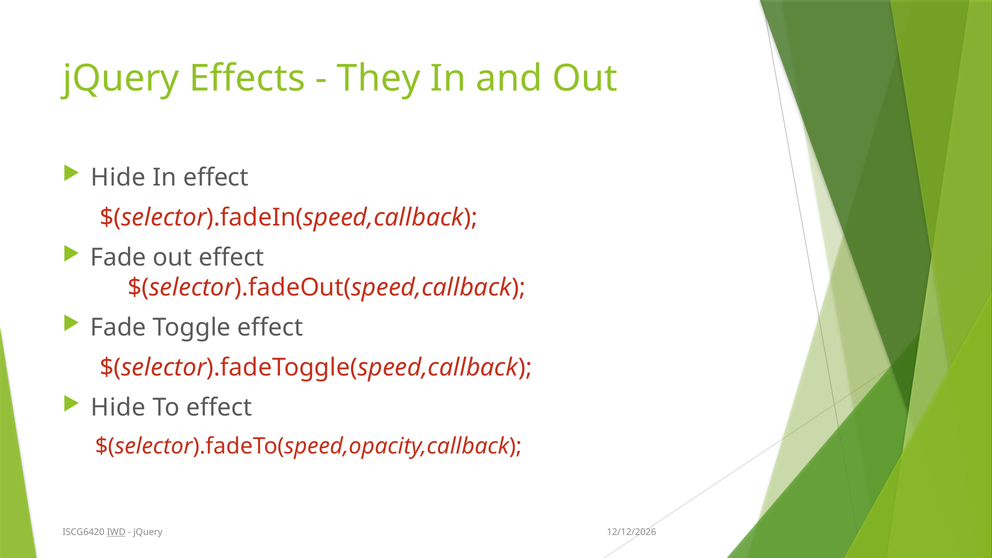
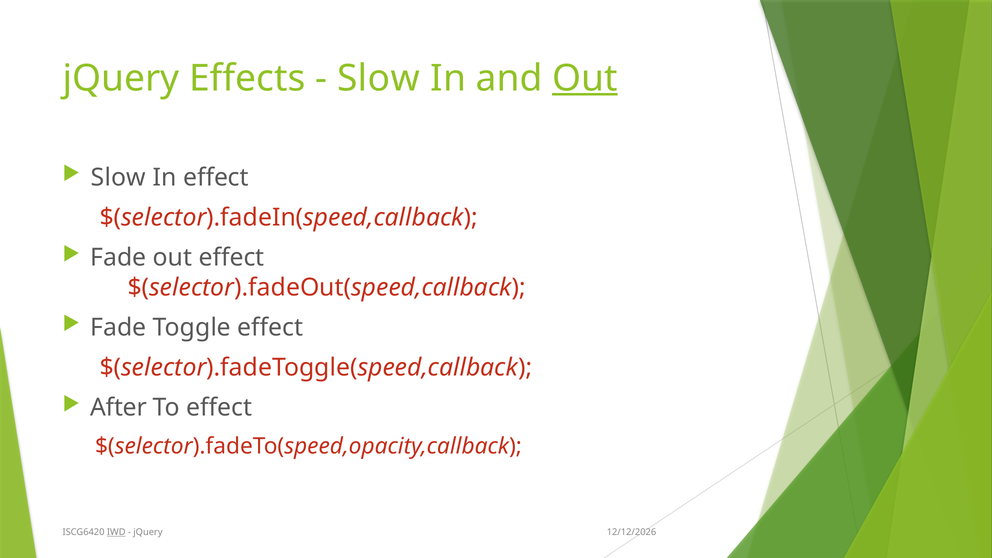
They at (379, 78): They -> Slow
Out at (585, 78) underline: none -> present
Hide at (118, 177): Hide -> Slow
Hide at (118, 408): Hide -> After
